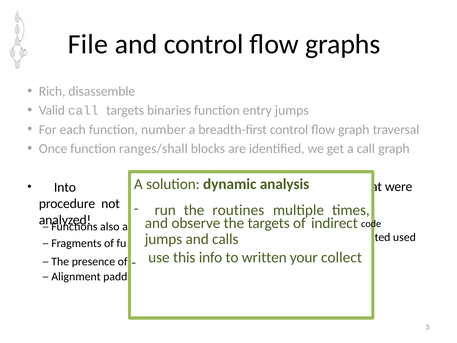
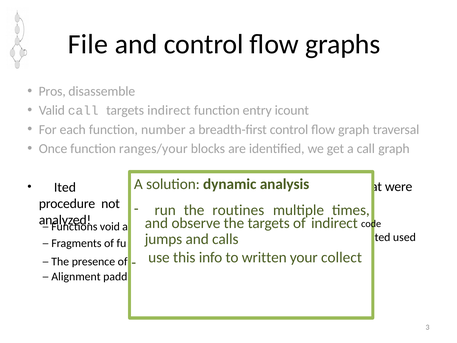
Rich: Rich -> Pros
targets binaries: binaries -> indirect
entry jumps: jumps -> icount
ranges/shall: ranges/shall -> ranges/your
Into at (65, 187): Into -> Ited
also: also -> void
